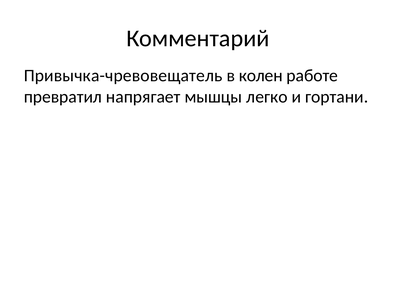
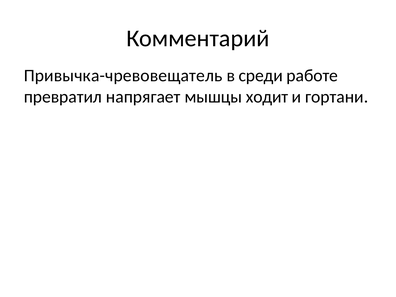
колен: колен -> среди
легко: легко -> ходит
